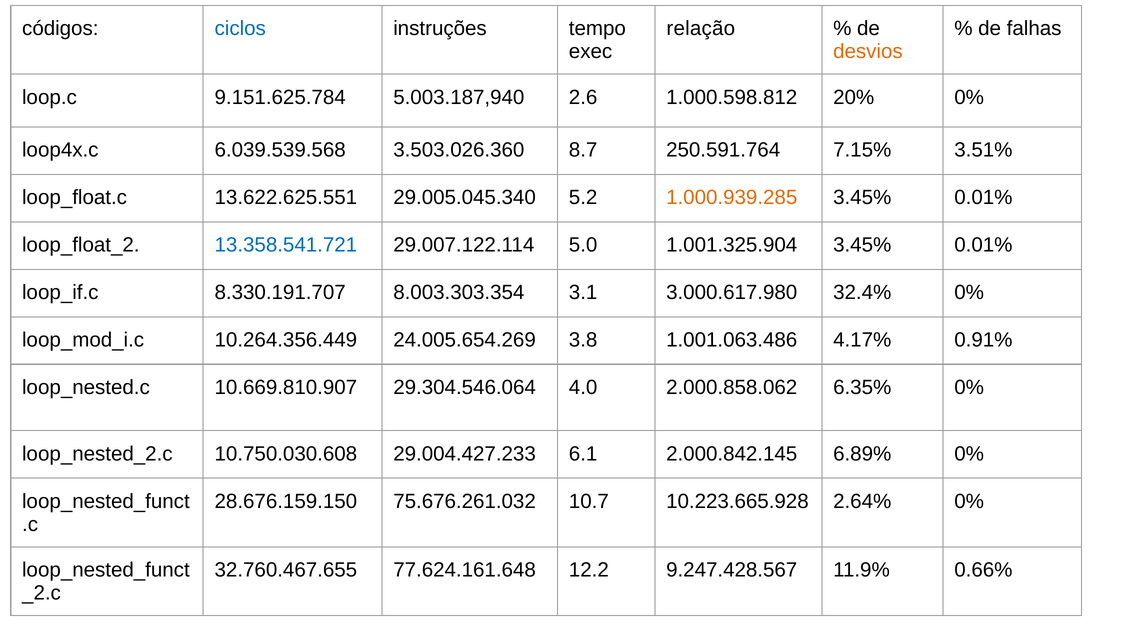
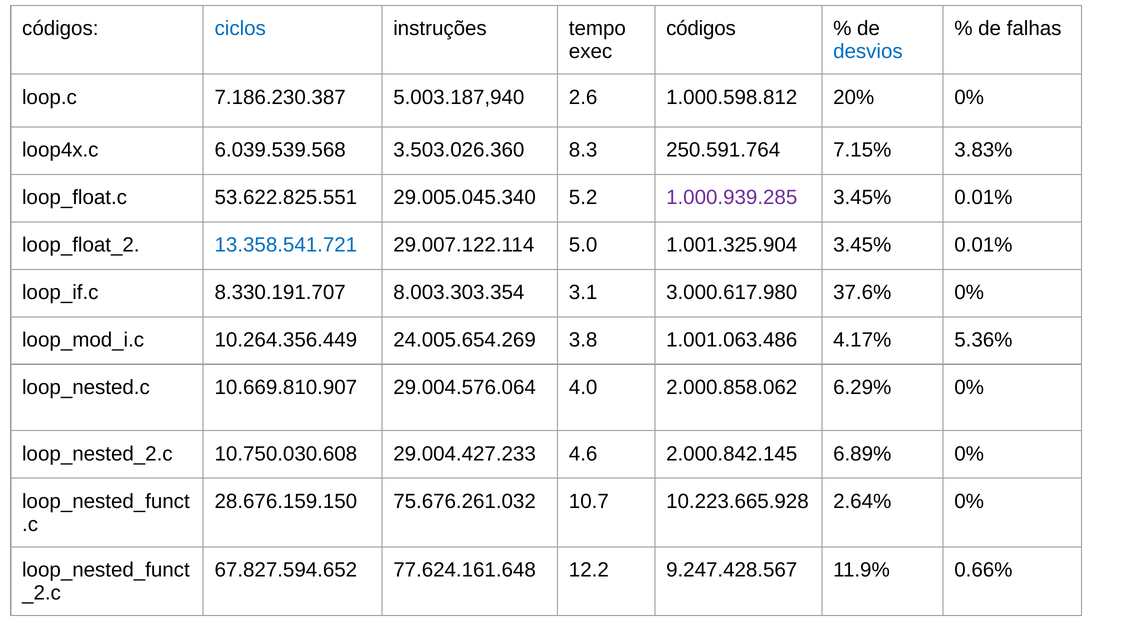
relação at (701, 29): relação -> códigos
desvios colour: orange -> blue
9.151.625.784: 9.151.625.784 -> 7.186.230.387
8.7: 8.7 -> 8.3
3.51%: 3.51% -> 3.83%
13.622.625.551: 13.622.625.551 -> 53.622.825.551
1.000.939.285 colour: orange -> purple
32.4%: 32.4% -> 37.6%
0.91%: 0.91% -> 5.36%
29.304.546.064: 29.304.546.064 -> 29.004.576.064
6.35%: 6.35% -> 6.29%
6.1: 6.1 -> 4.6
32.760.467.655: 32.760.467.655 -> 67.827.594.652
